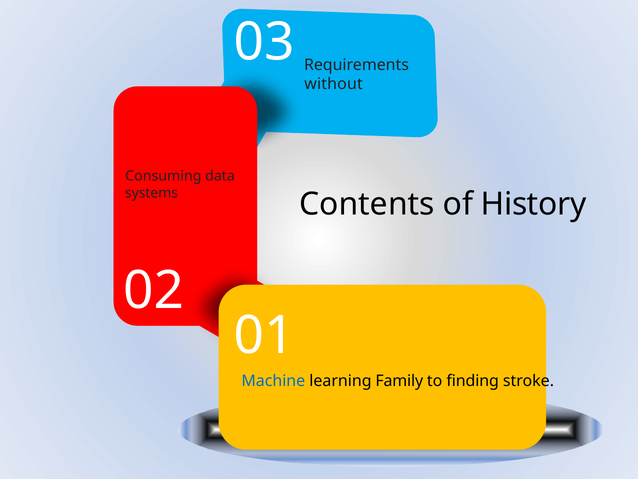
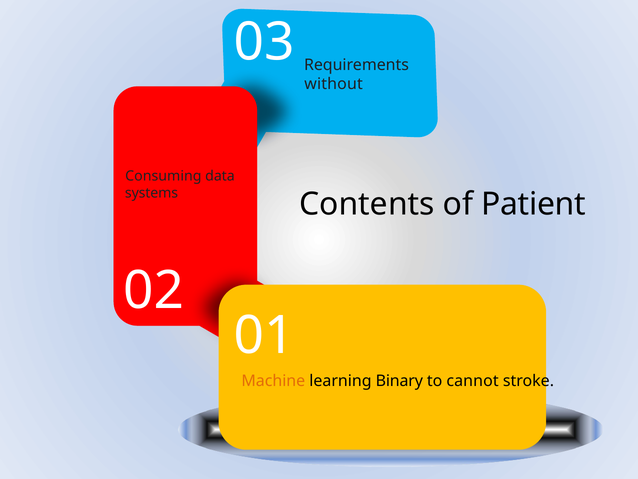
History: History -> Patient
Machine colour: blue -> orange
Family: Family -> Binary
finding: finding -> cannot
